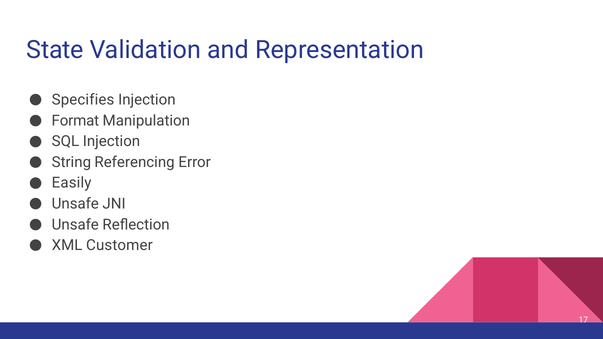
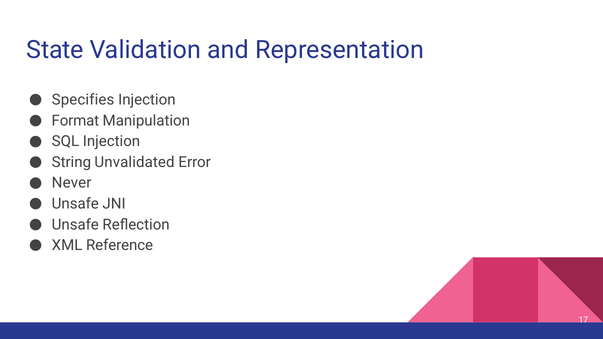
Referencing: Referencing -> Unvalidated
Easily: Easily -> Never
Customer: Customer -> Reference
